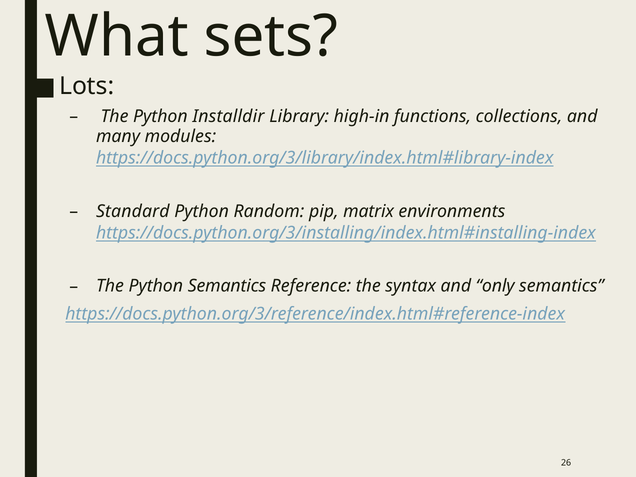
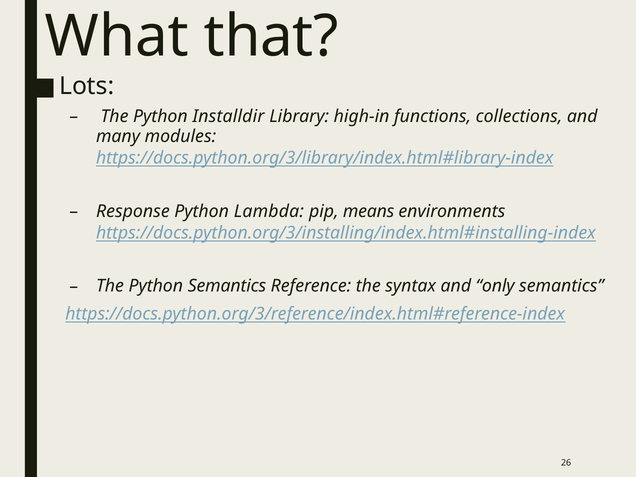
sets: sets -> that
Standard: Standard -> Response
Random: Random -> Lambda
matrix: matrix -> means
